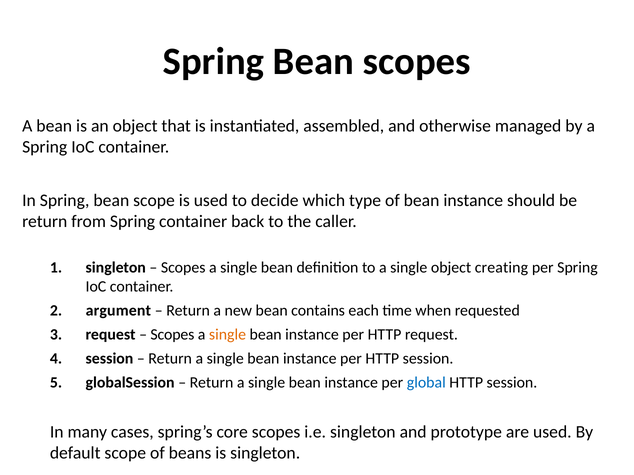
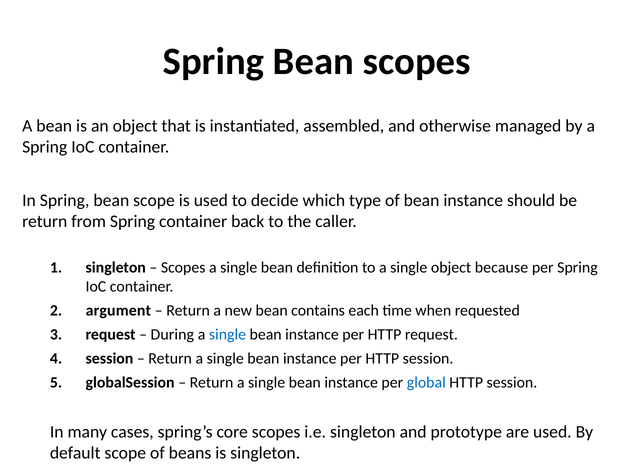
creating: creating -> because
Scopes at (172, 335): Scopes -> During
single at (227, 335) colour: orange -> blue
